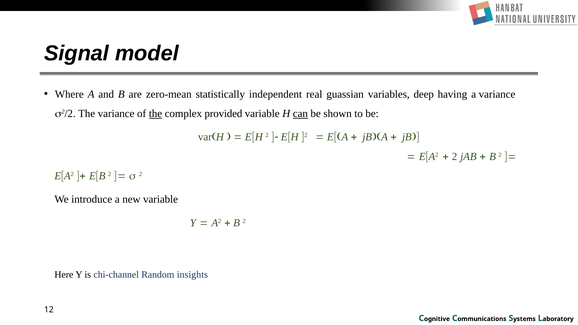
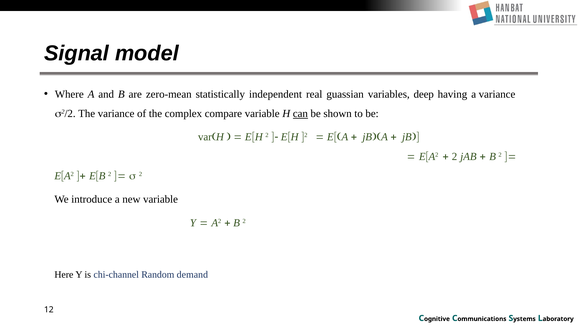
the at (156, 114) underline: present -> none
provided: provided -> compare
insights: insights -> demand
